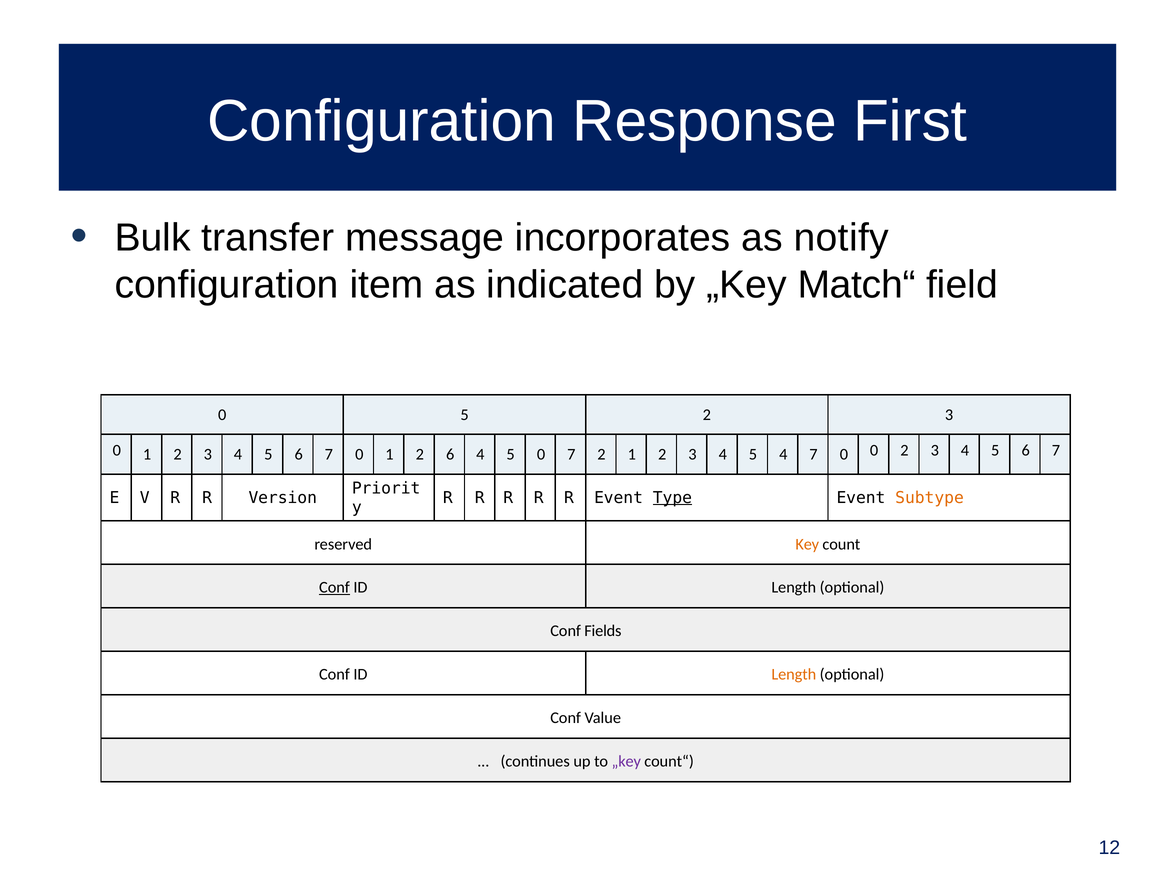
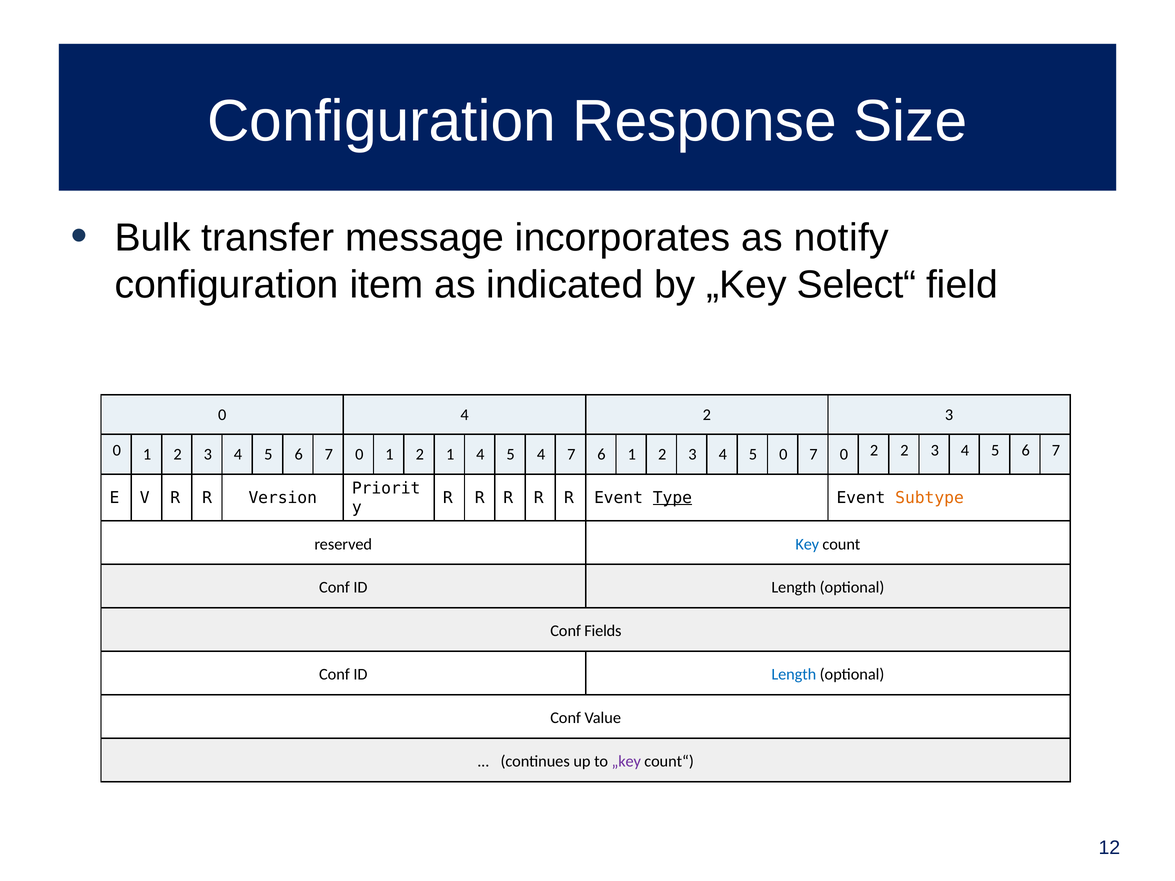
First: First -> Size
Match“: Match“ -> Select“
0 5: 5 -> 4
2 6: 6 -> 1
5 0: 0 -> 4
7 2: 2 -> 6
5 4: 4 -> 0
0 0: 0 -> 2
Key colour: orange -> blue
Conf at (334, 588) underline: present -> none
Length at (794, 675) colour: orange -> blue
